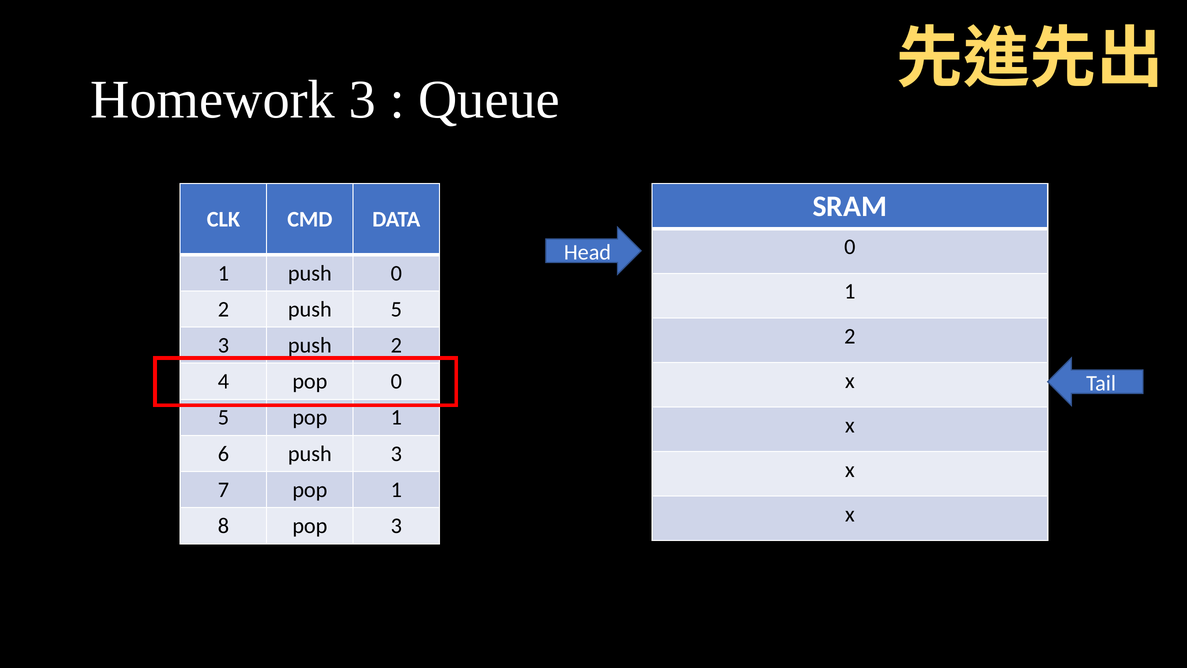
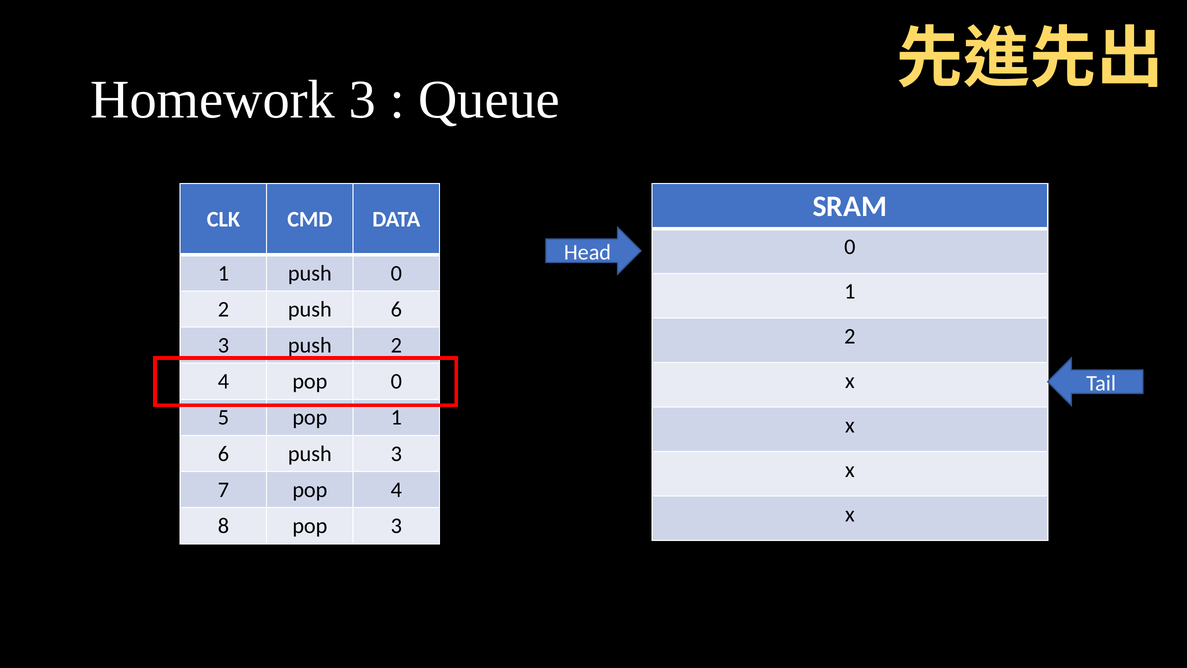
push 5: 5 -> 6
7 pop 1: 1 -> 4
